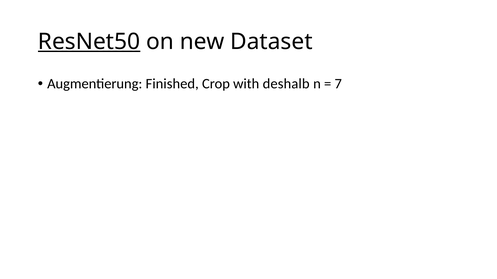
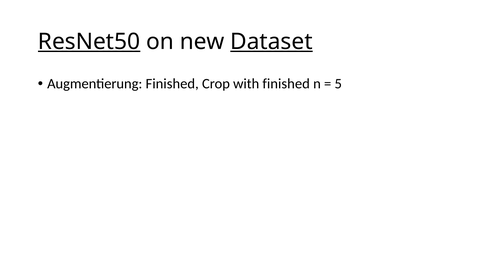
Dataset underline: none -> present
with deshalb: deshalb -> finished
7: 7 -> 5
